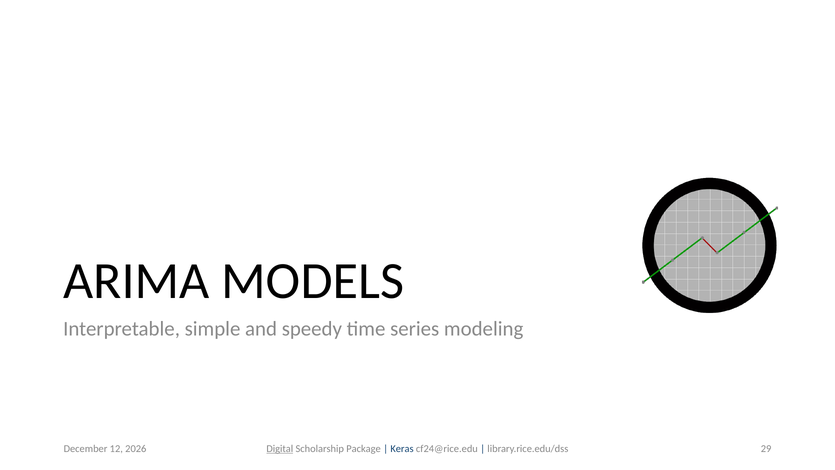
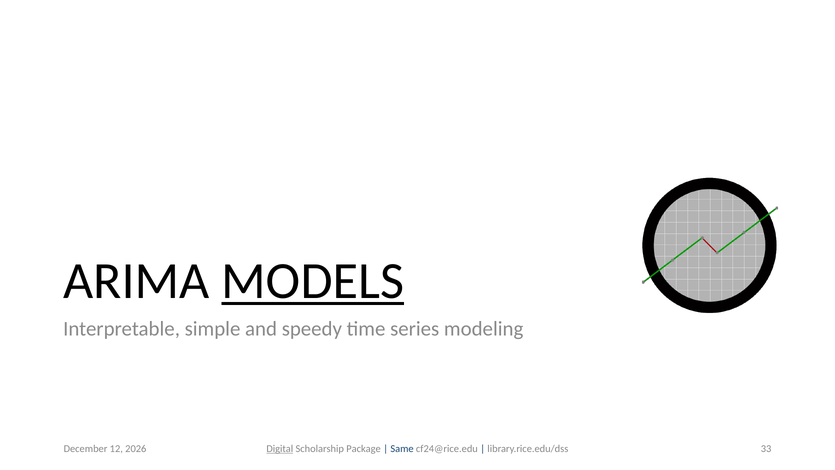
MODELS underline: none -> present
29: 29 -> 33
Keras: Keras -> Same
